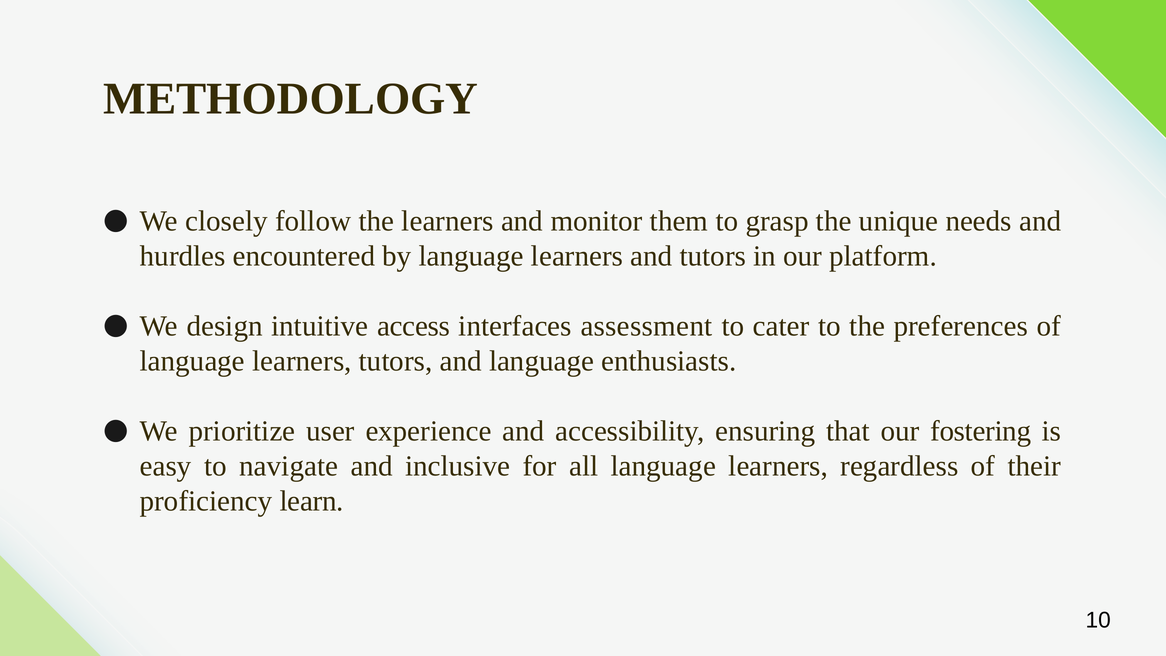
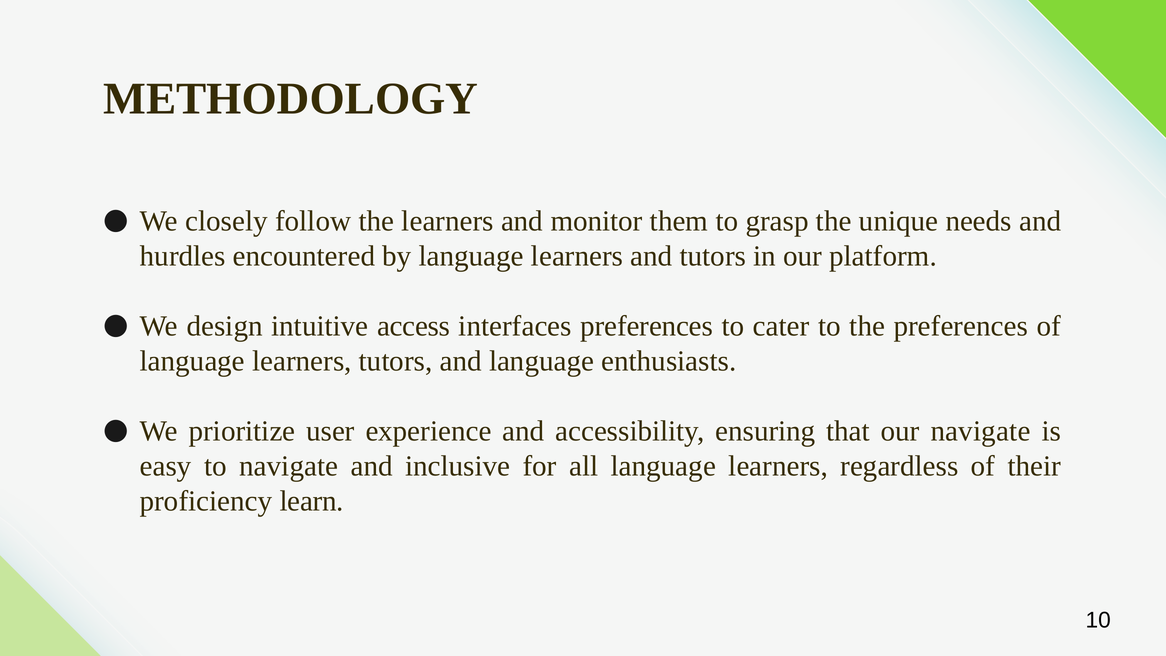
interfaces assessment: assessment -> preferences
our fostering: fostering -> navigate
